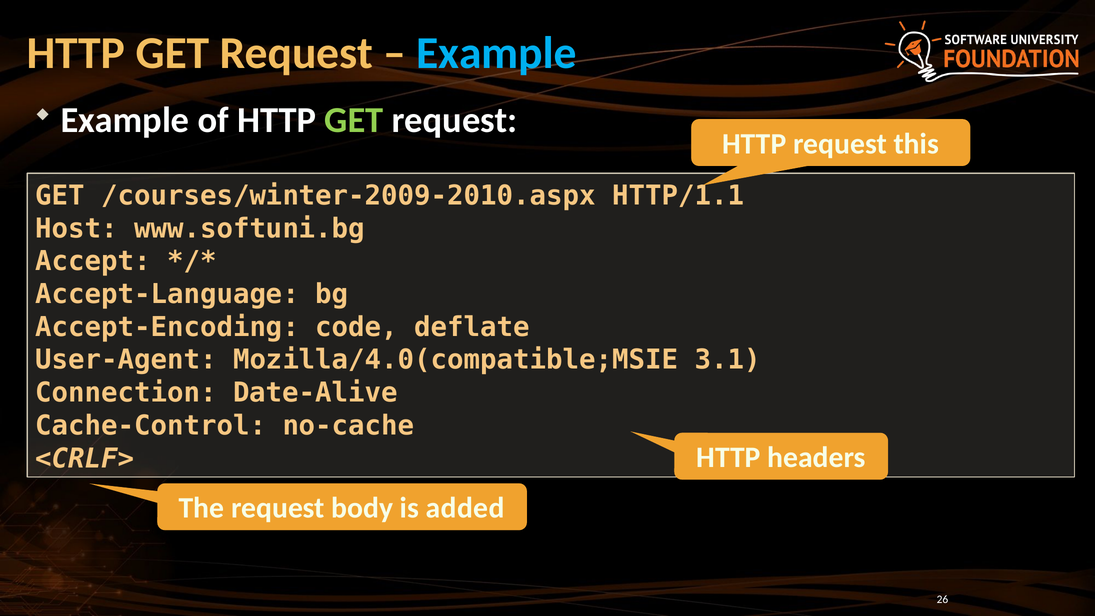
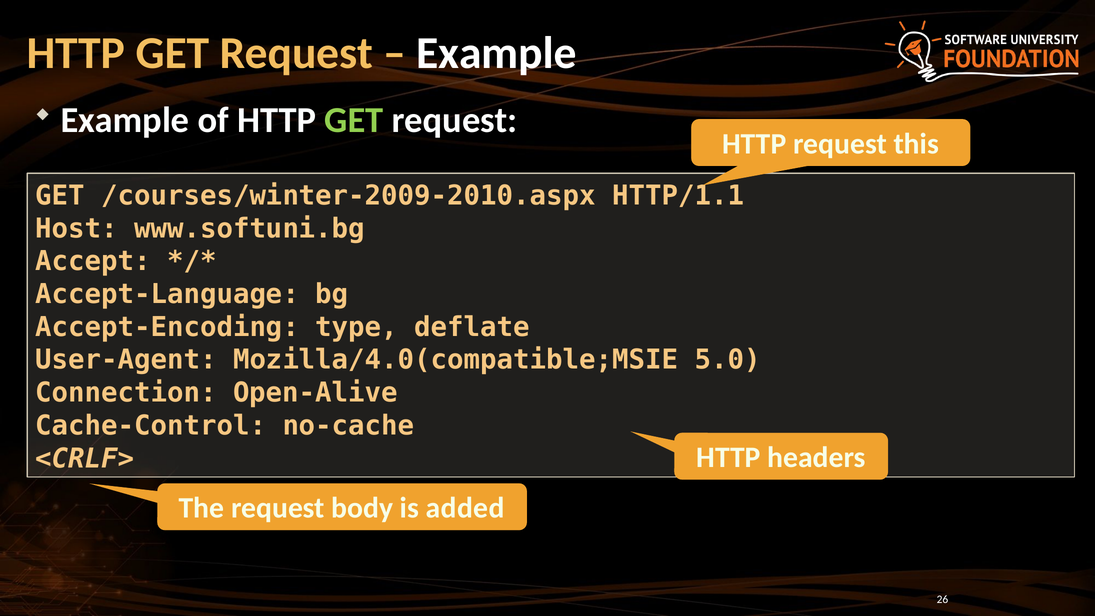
Example at (496, 53) colour: light blue -> white
code: code -> type
3.1: 3.1 -> 5.0
Date-Alive: Date-Alive -> Open-Alive
